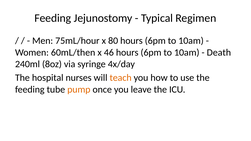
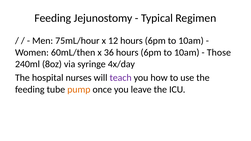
80: 80 -> 12
46: 46 -> 36
Death: Death -> Those
teach colour: orange -> purple
